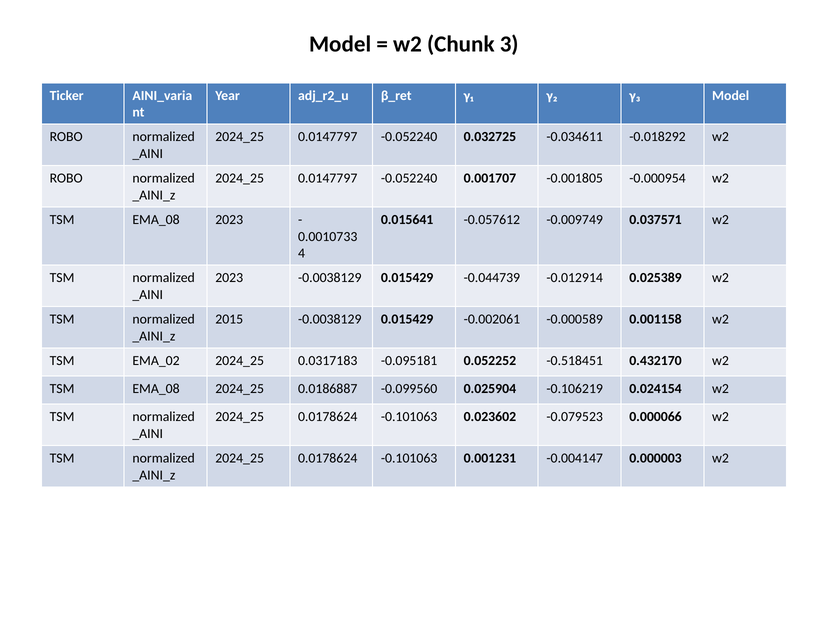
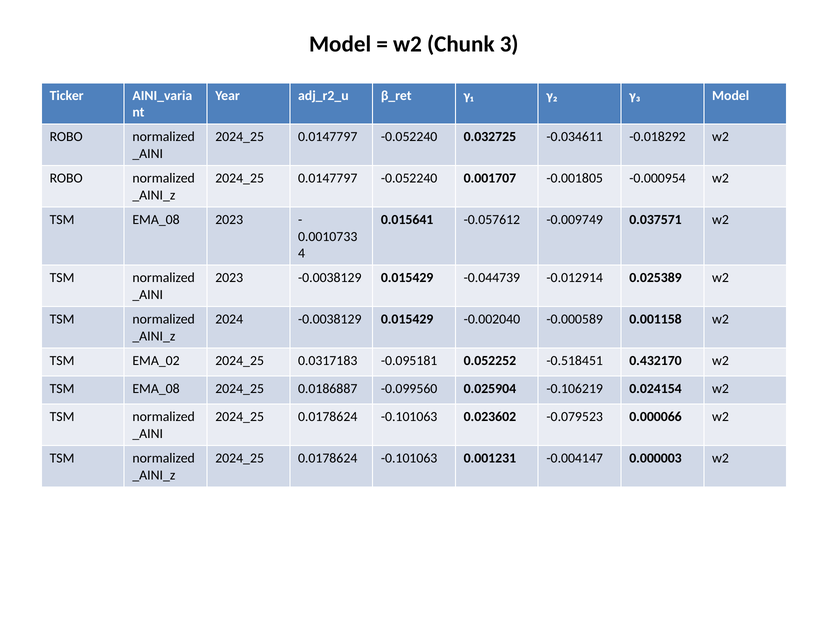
2015: 2015 -> 2024
-0.002061: -0.002061 -> -0.002040
